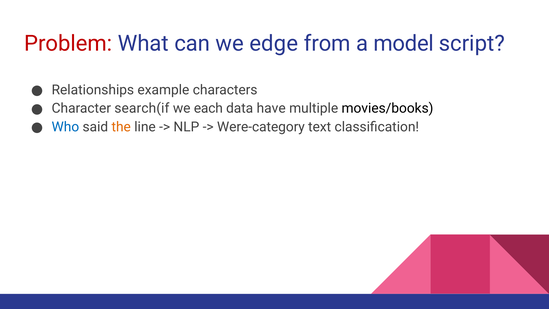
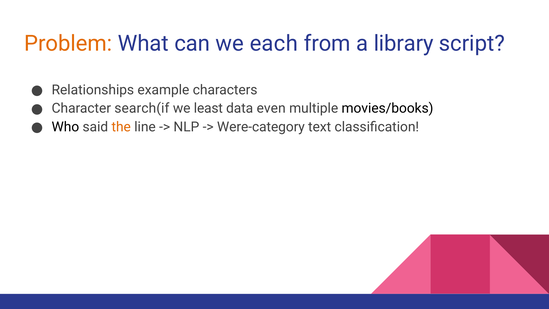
Problem colour: red -> orange
edge: edge -> each
model: model -> library
each: each -> least
have: have -> even
Who colour: blue -> black
